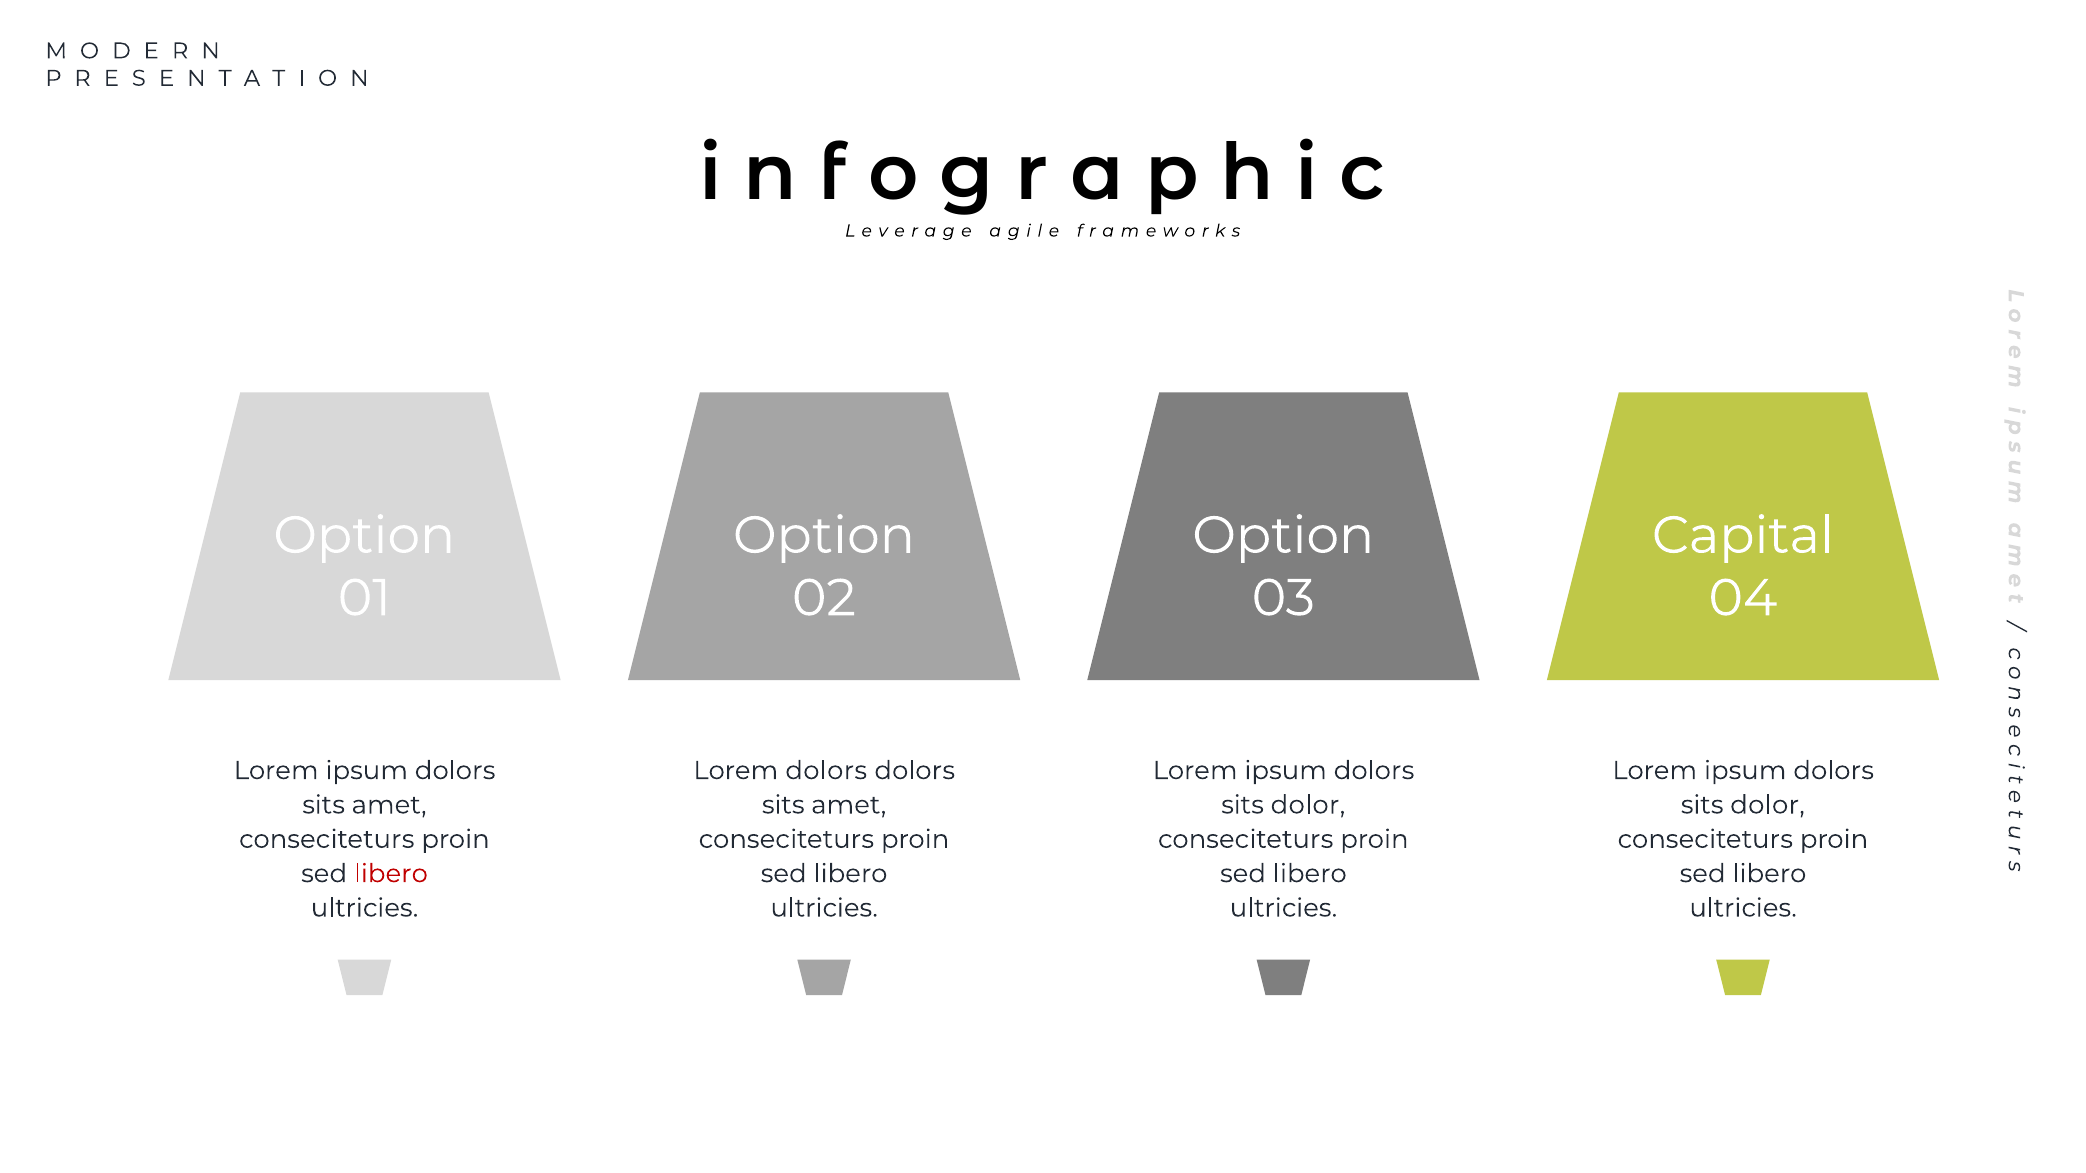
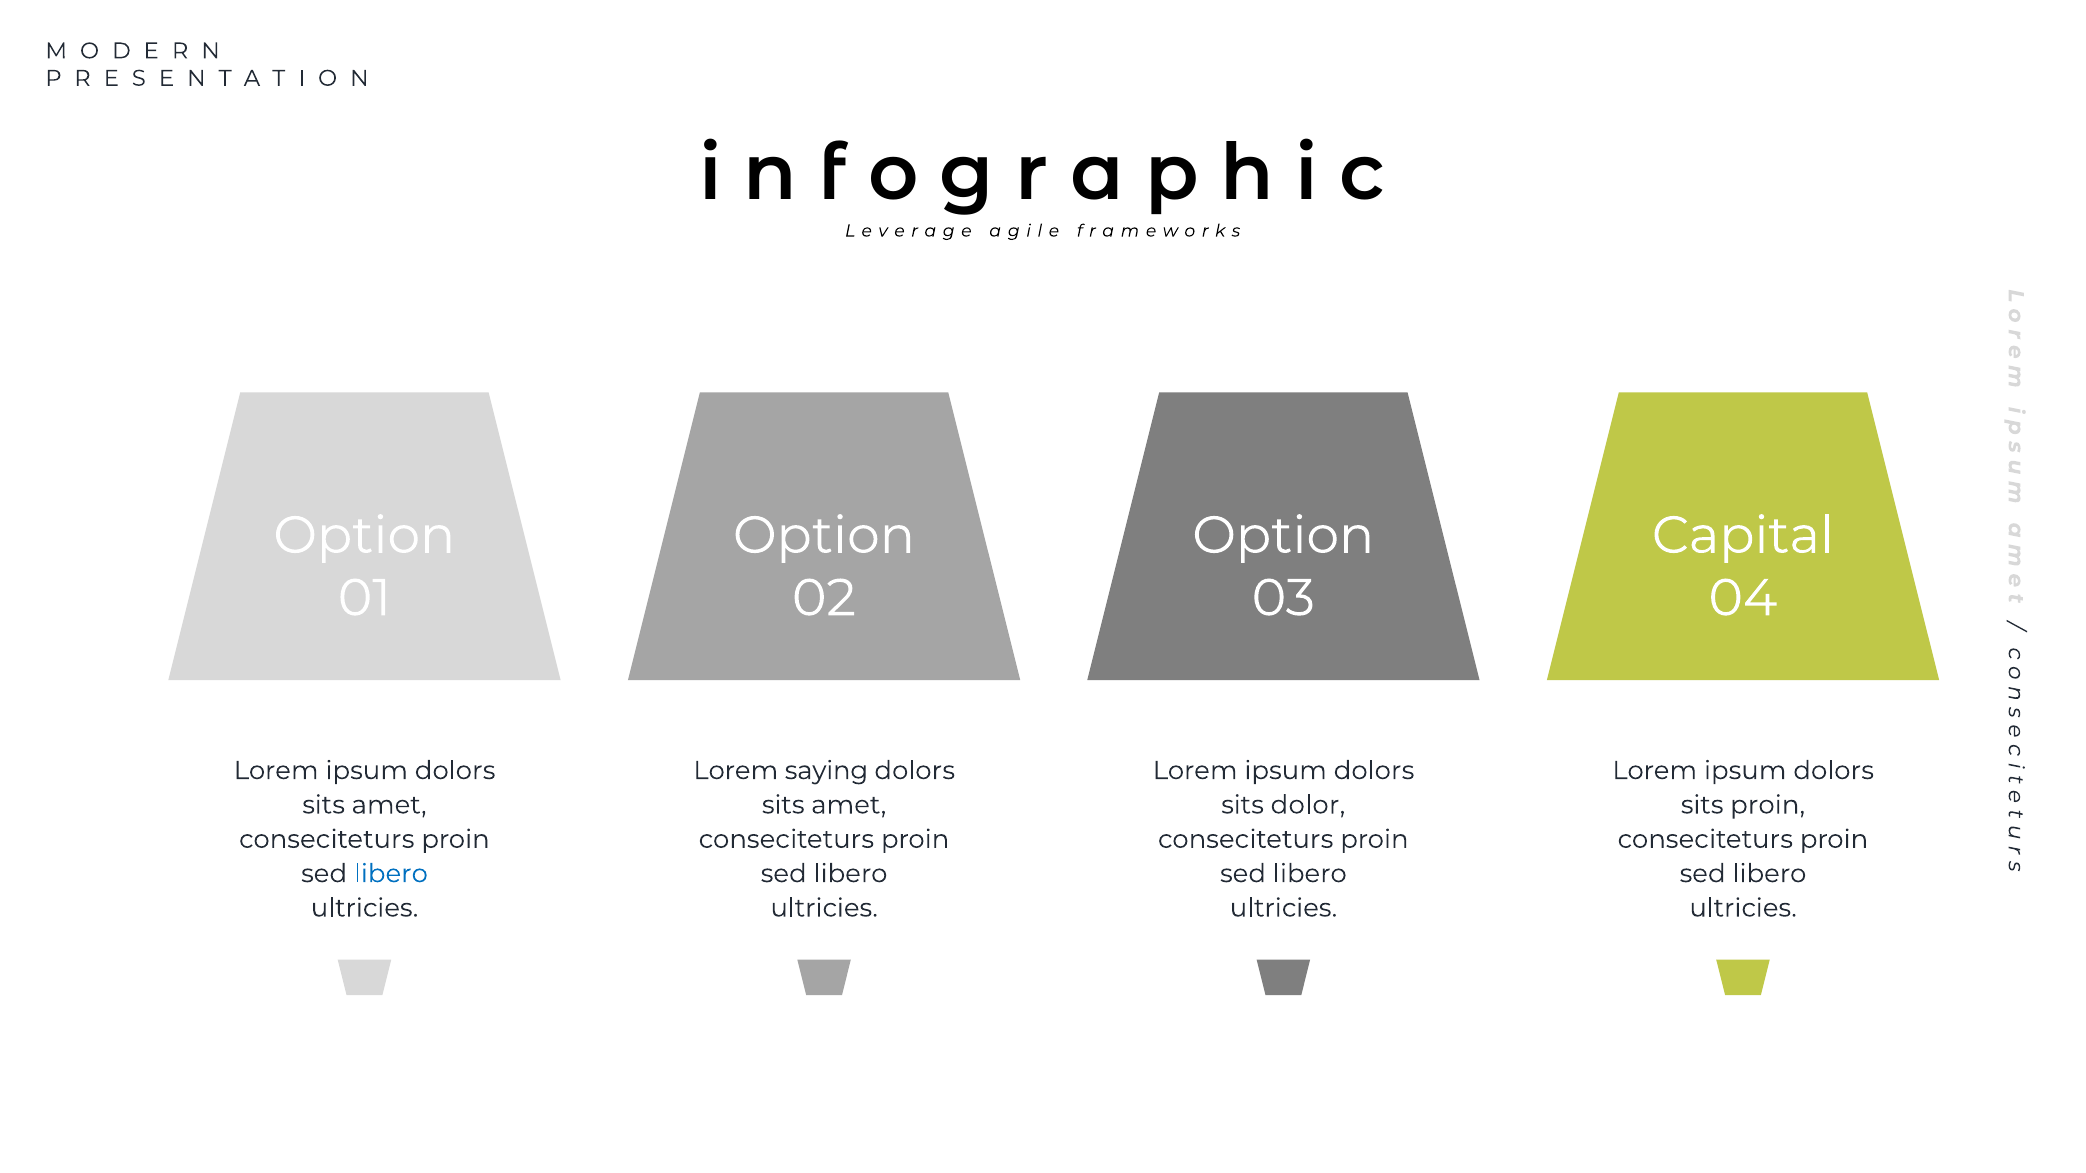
Lorem dolors: dolors -> saying
dolor at (1767, 805): dolor -> proin
libero at (391, 874) colour: red -> blue
